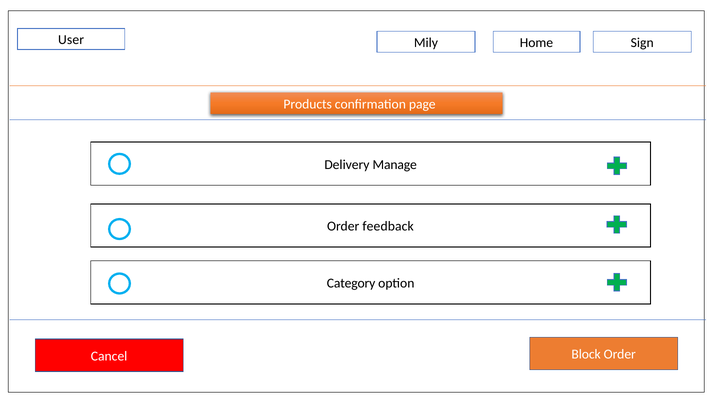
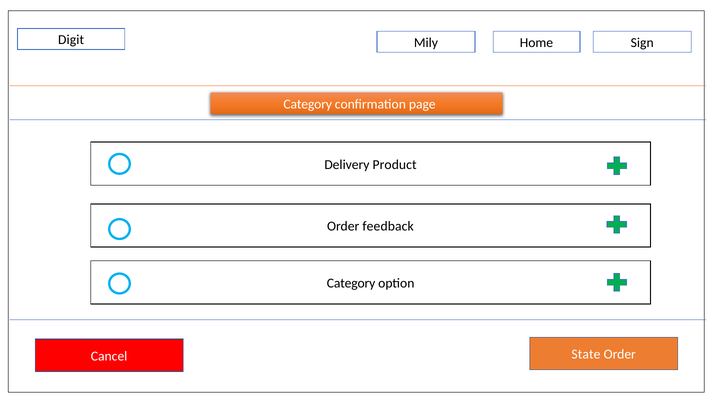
User: User -> Digit
Products at (308, 104): Products -> Category
Manage: Manage -> Product
Block: Block -> State
